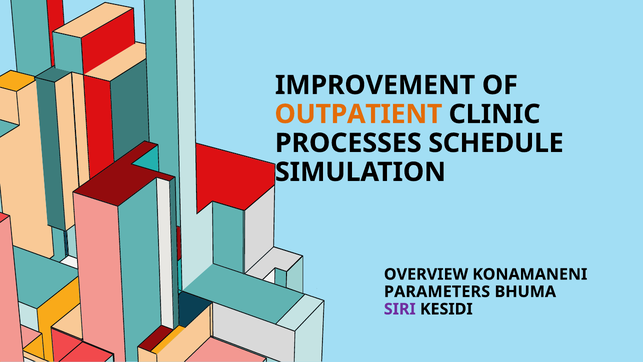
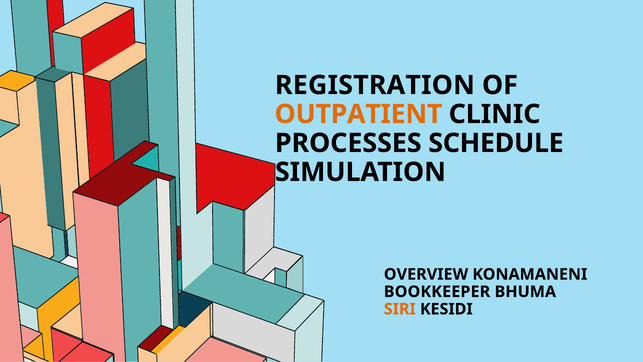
IMPROVEMENT: IMPROVEMENT -> REGISTRATION
PARAMETERS: PARAMETERS -> BOOKKEEPER
SIRI colour: purple -> orange
